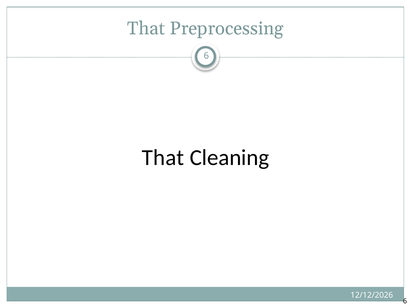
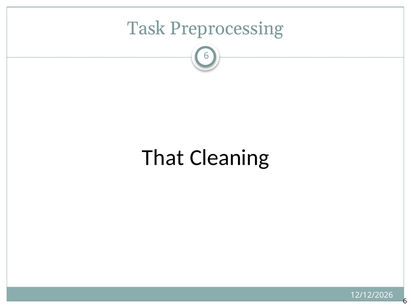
That at (146, 29): That -> Task
